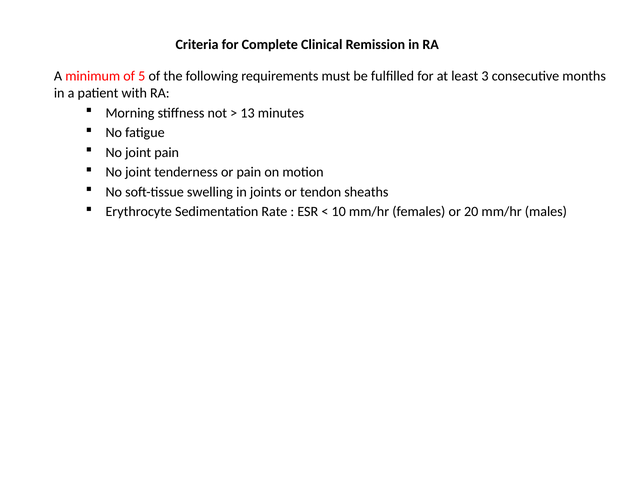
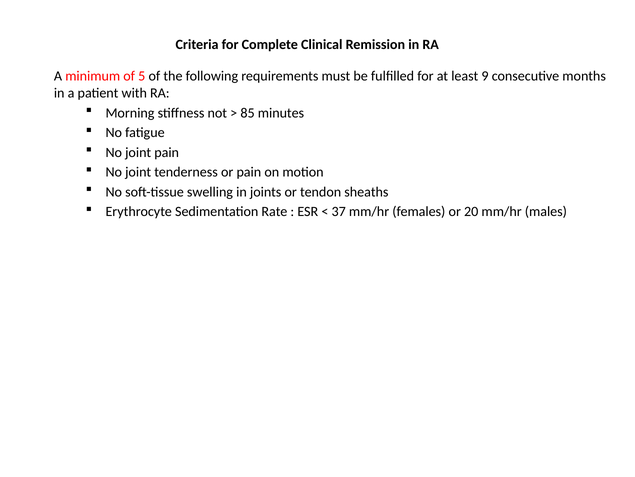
3: 3 -> 9
13: 13 -> 85
10: 10 -> 37
